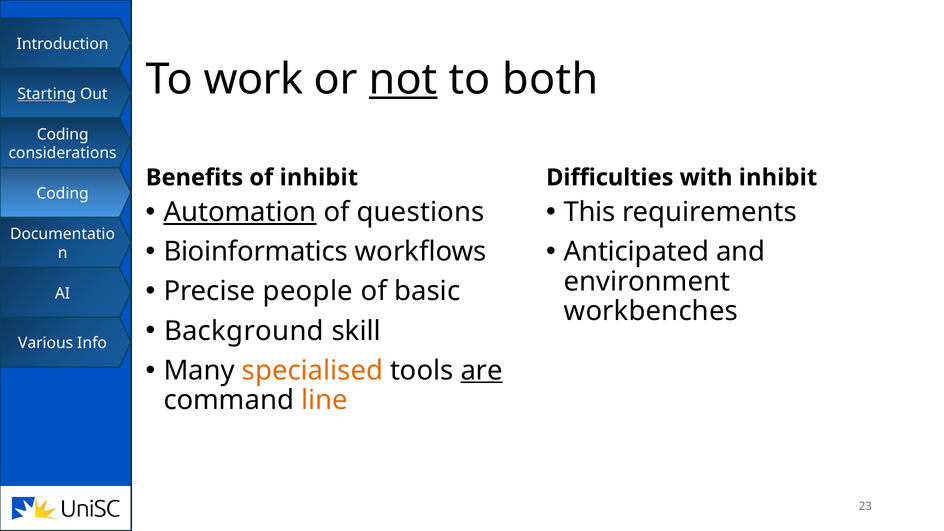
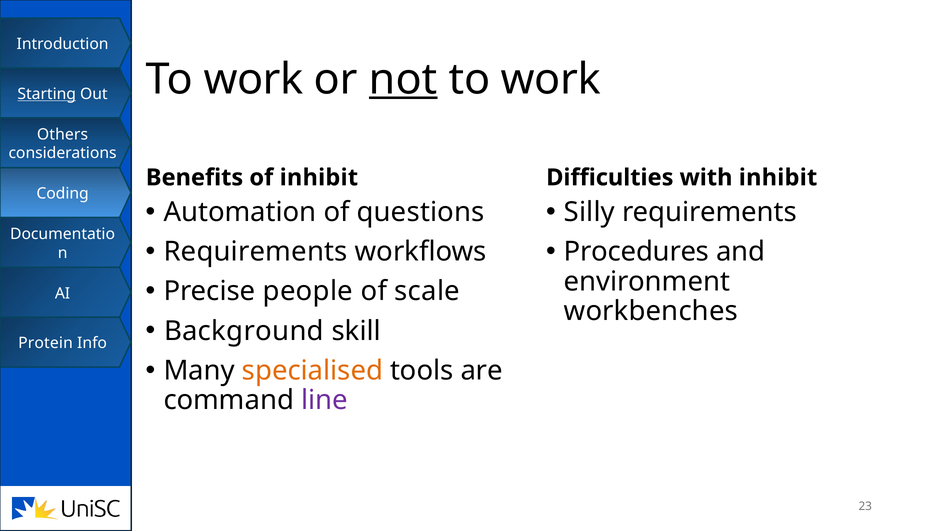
both at (550, 79): both -> work
Coding at (63, 134): Coding -> Others
Automation underline: present -> none
This: This -> Silly
Bioinformatics at (256, 252): Bioinformatics -> Requirements
Anticipated: Anticipated -> Procedures
basic: basic -> scale
Various: Various -> Protein
are underline: present -> none
line colour: orange -> purple
